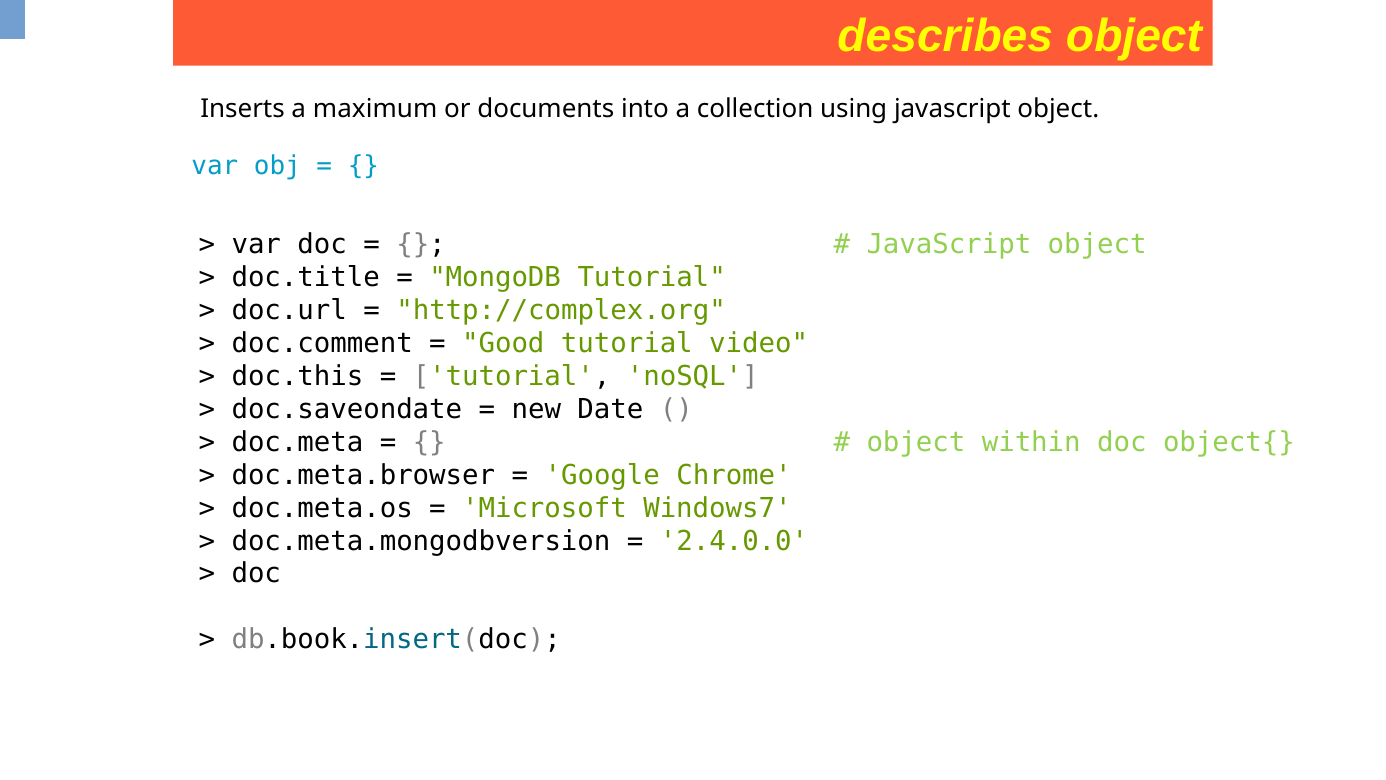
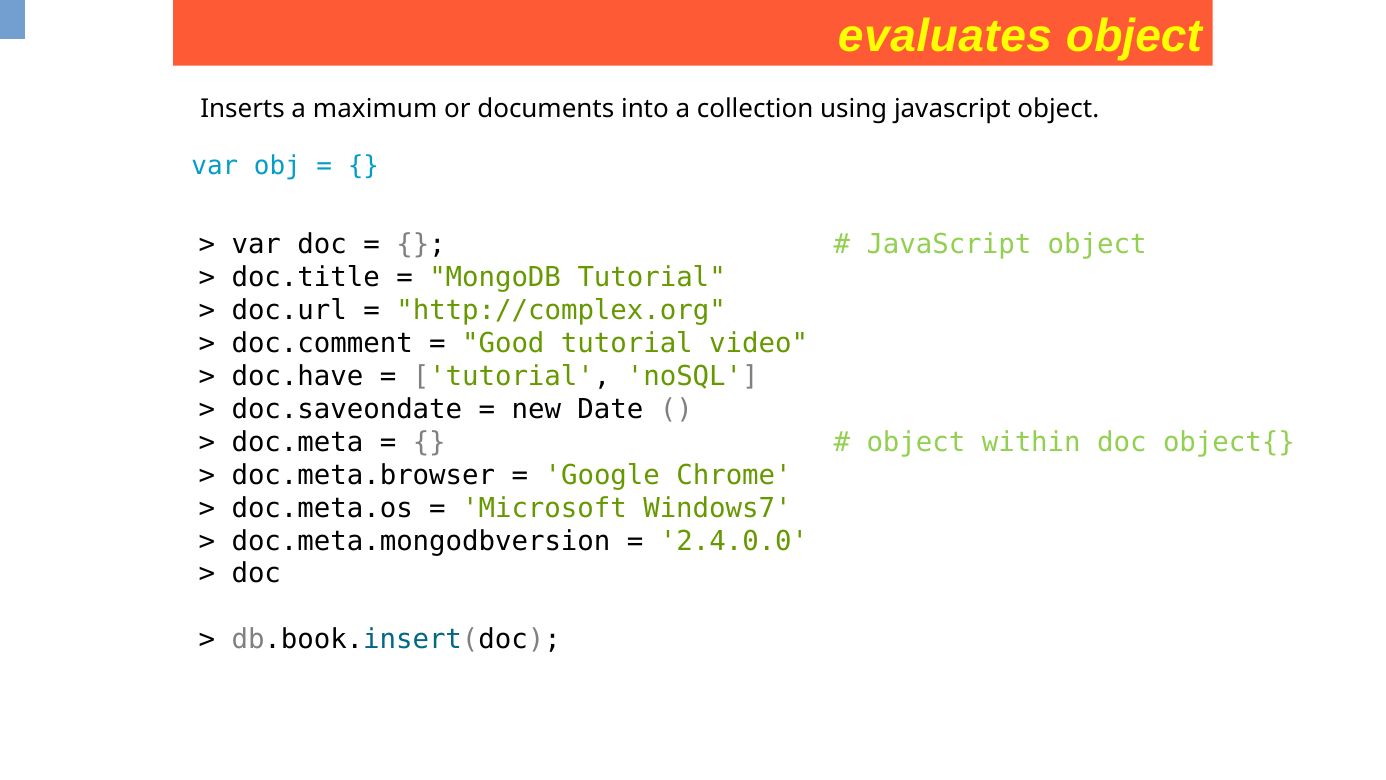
describes: describes -> evaluates
doc.this: doc.this -> doc.have
